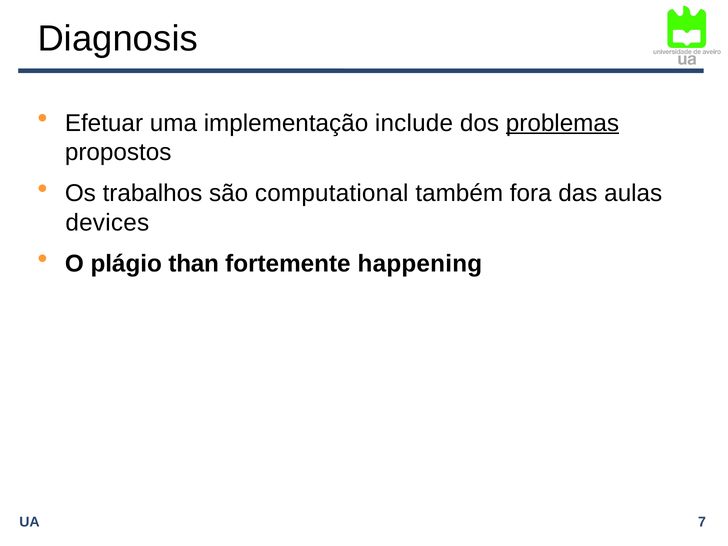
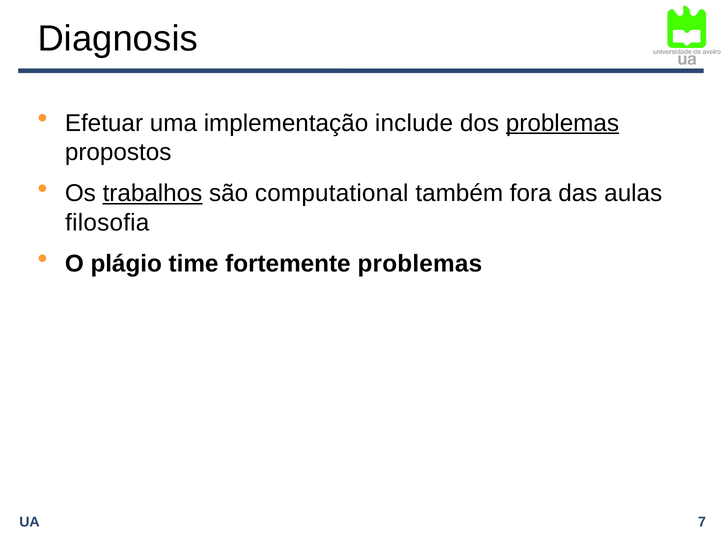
trabalhos underline: none -> present
devices: devices -> filosofia
than: than -> time
fortemente happening: happening -> problemas
